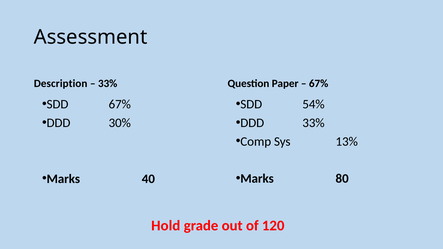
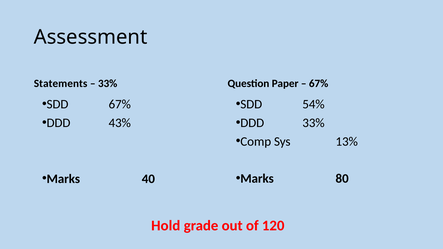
Description: Description -> Statements
30%: 30% -> 43%
